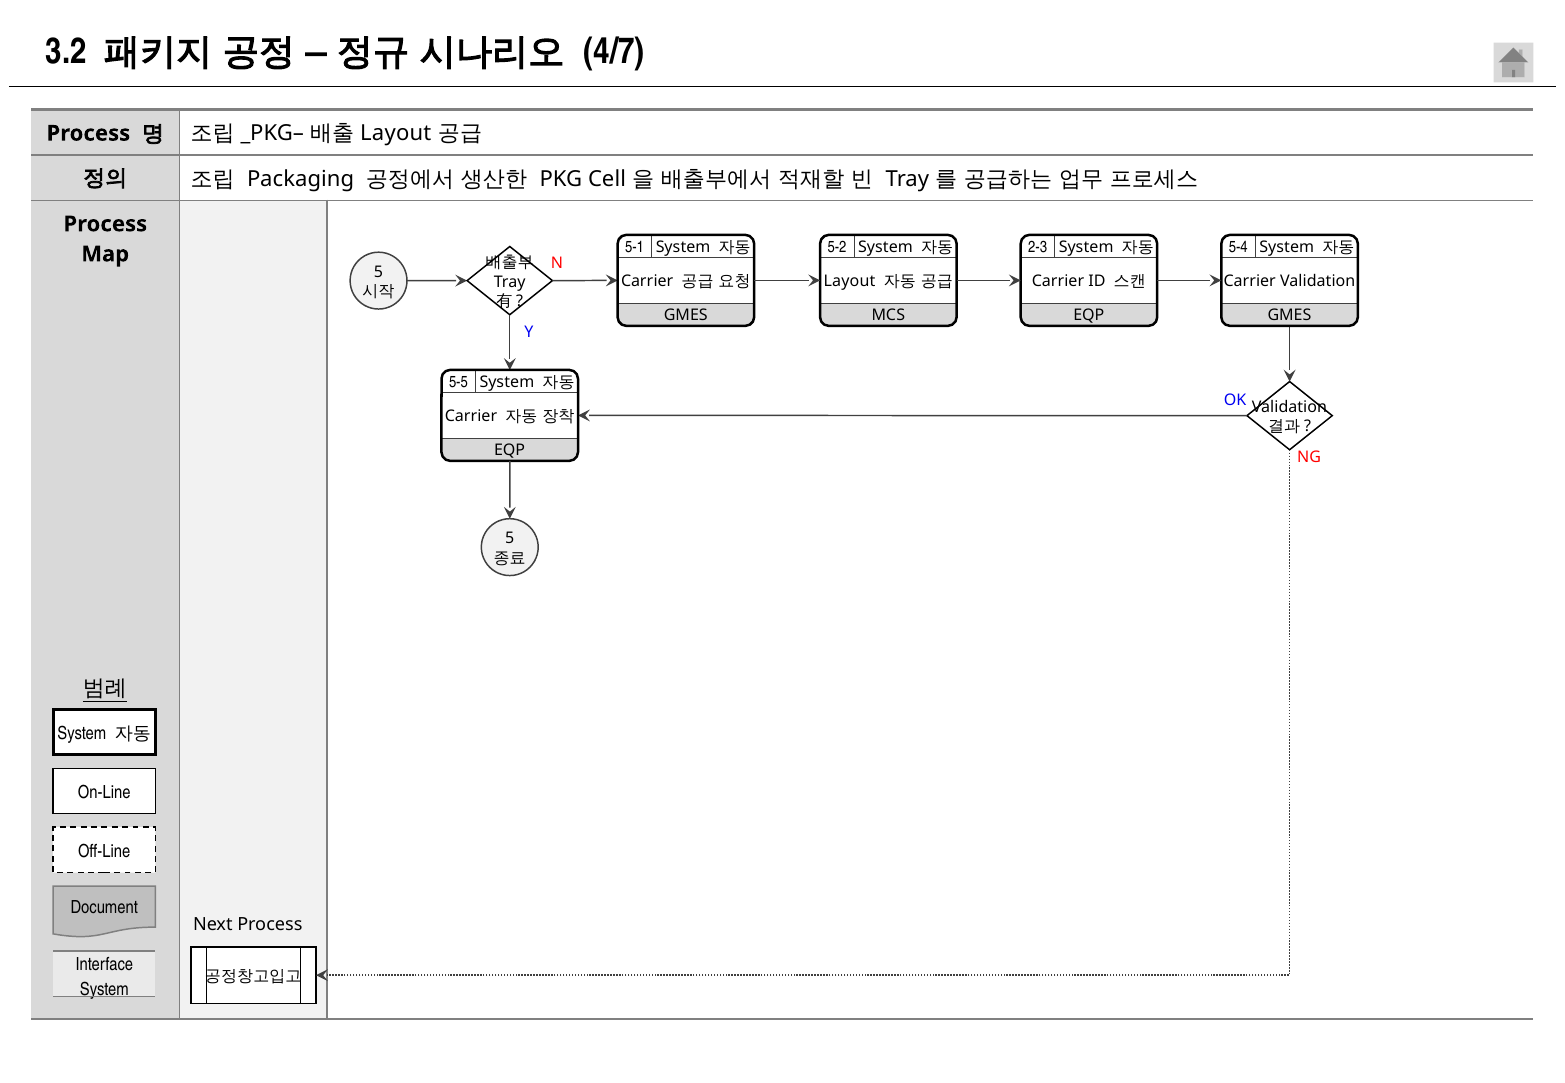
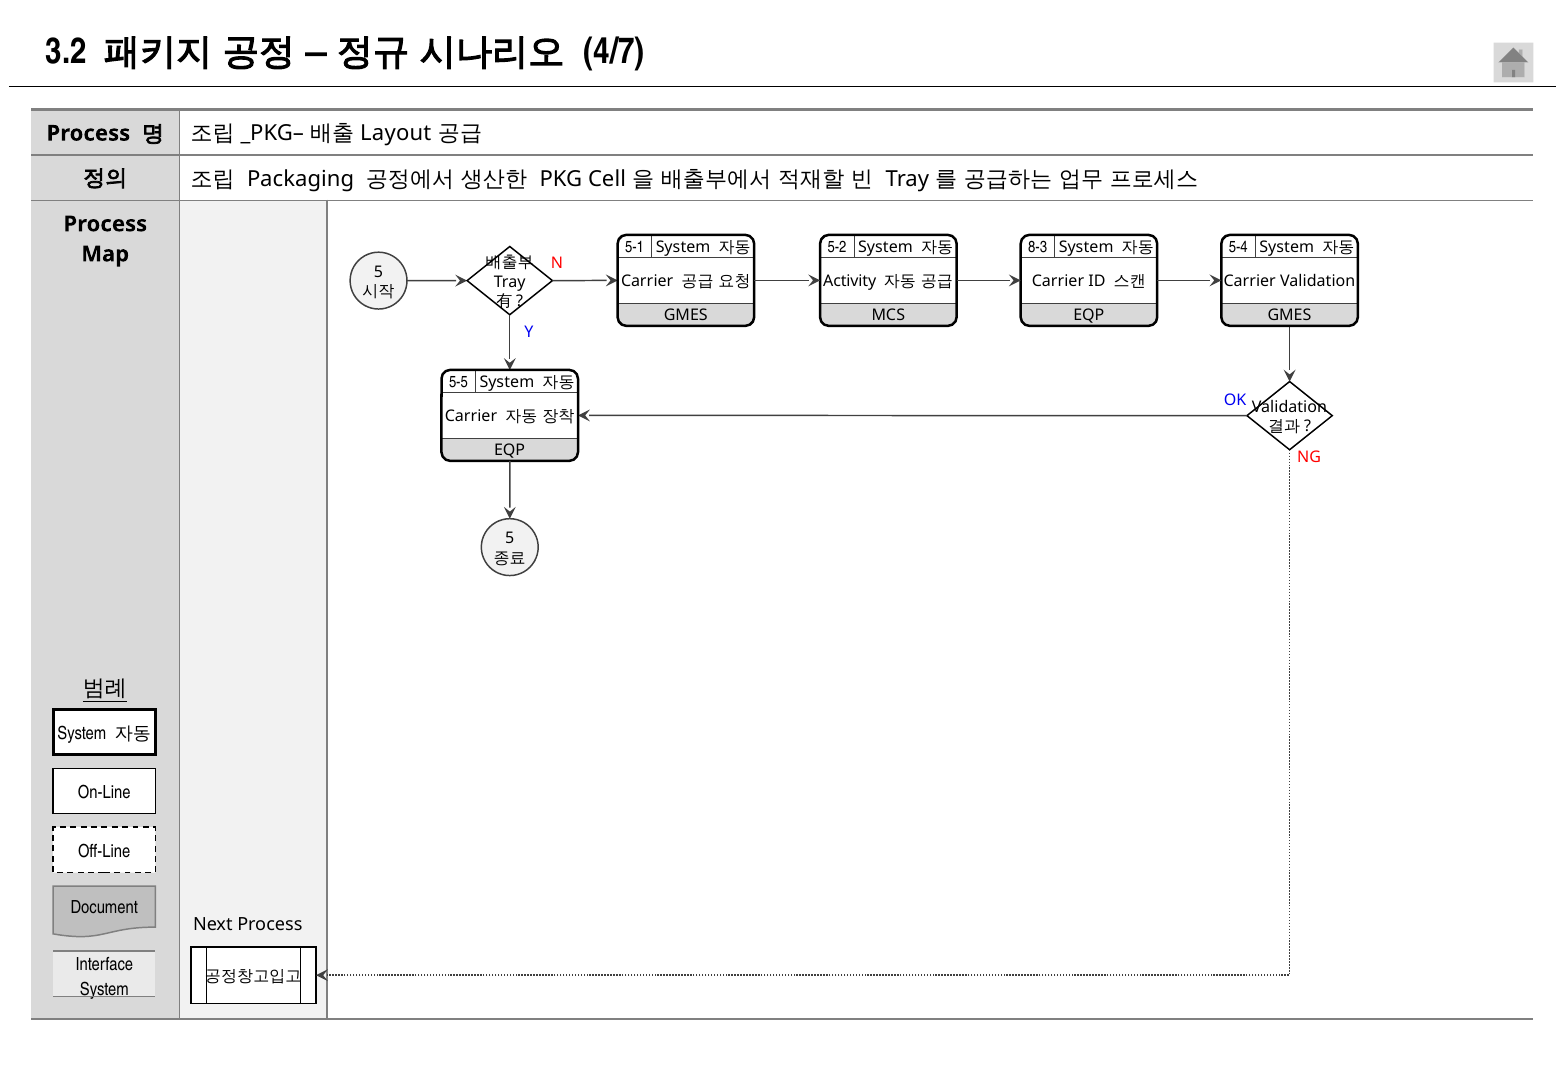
2-3: 2-3 -> 8-3
Layout at (850, 282): Layout -> Activity
